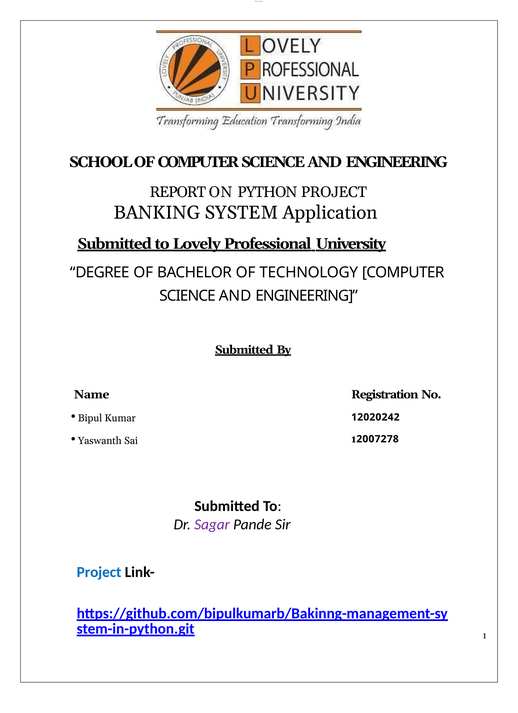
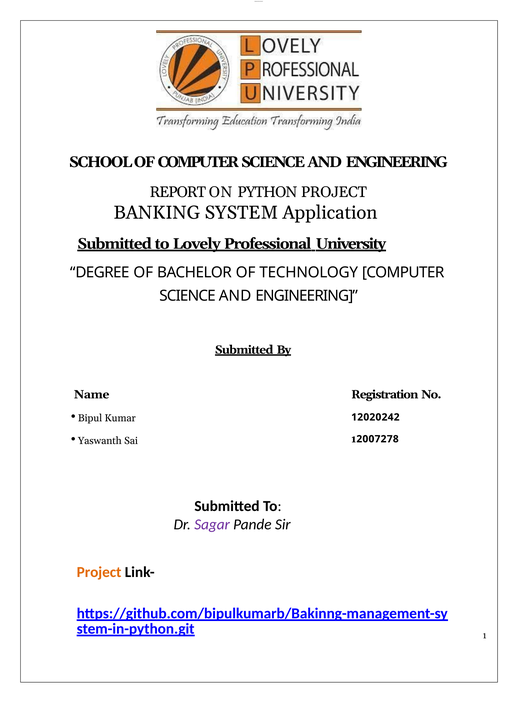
Project at (99, 572) colour: blue -> orange
